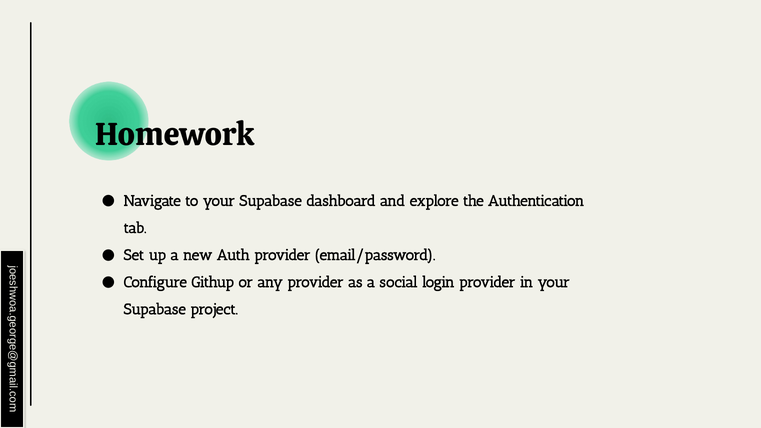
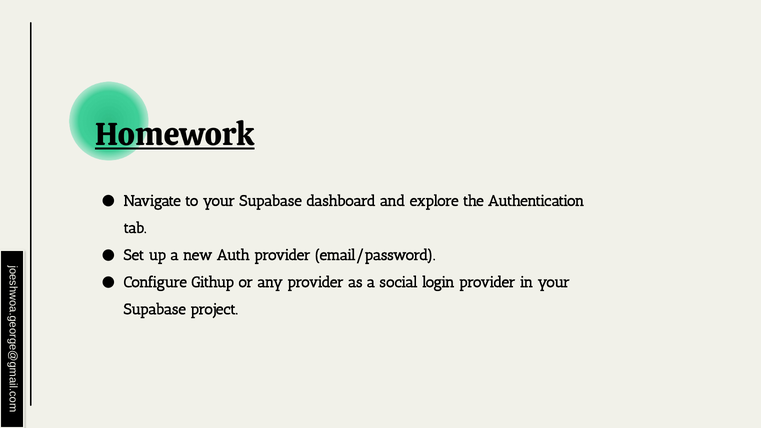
Homework underline: none -> present
